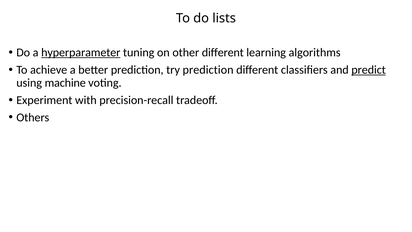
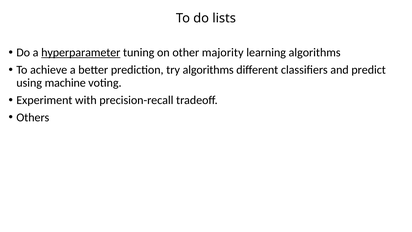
other different: different -> majority
try prediction: prediction -> algorithms
predict underline: present -> none
